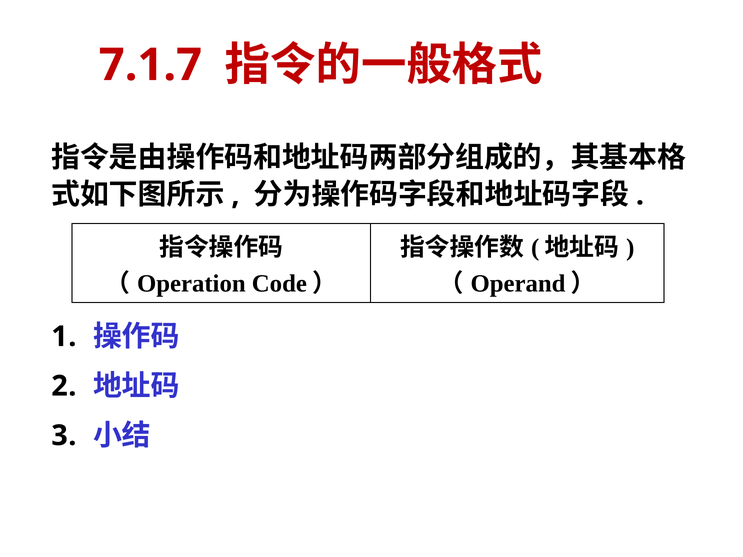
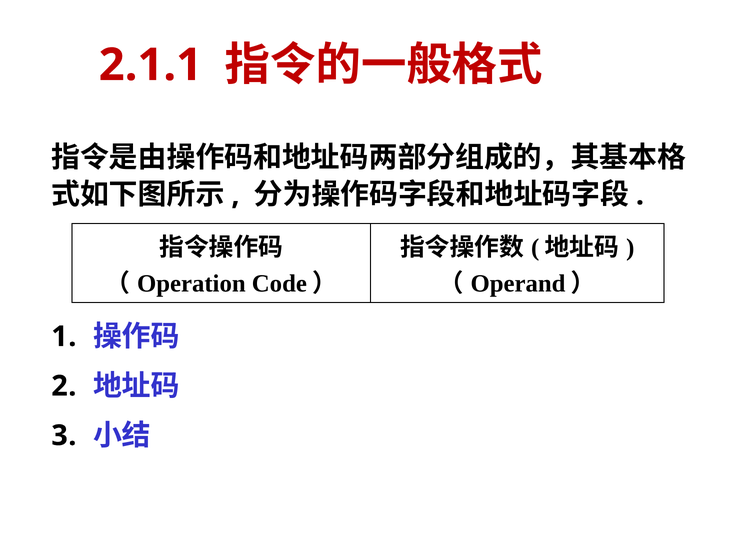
7.1.7: 7.1.7 -> 2.1.1
